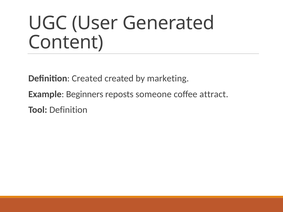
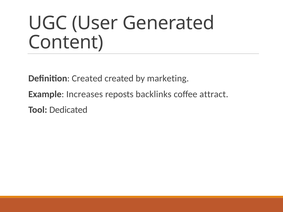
Beginners: Beginners -> Increases
someone: someone -> backlinks
Tool Definition: Definition -> Dedicated
